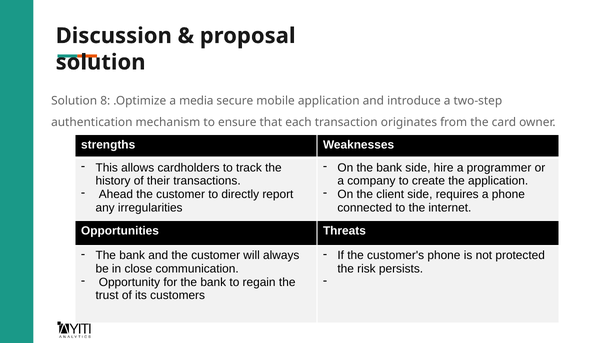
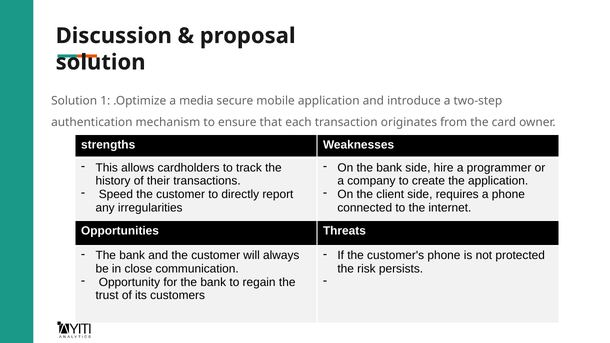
8: 8 -> 1
Ahead: Ahead -> Speed
